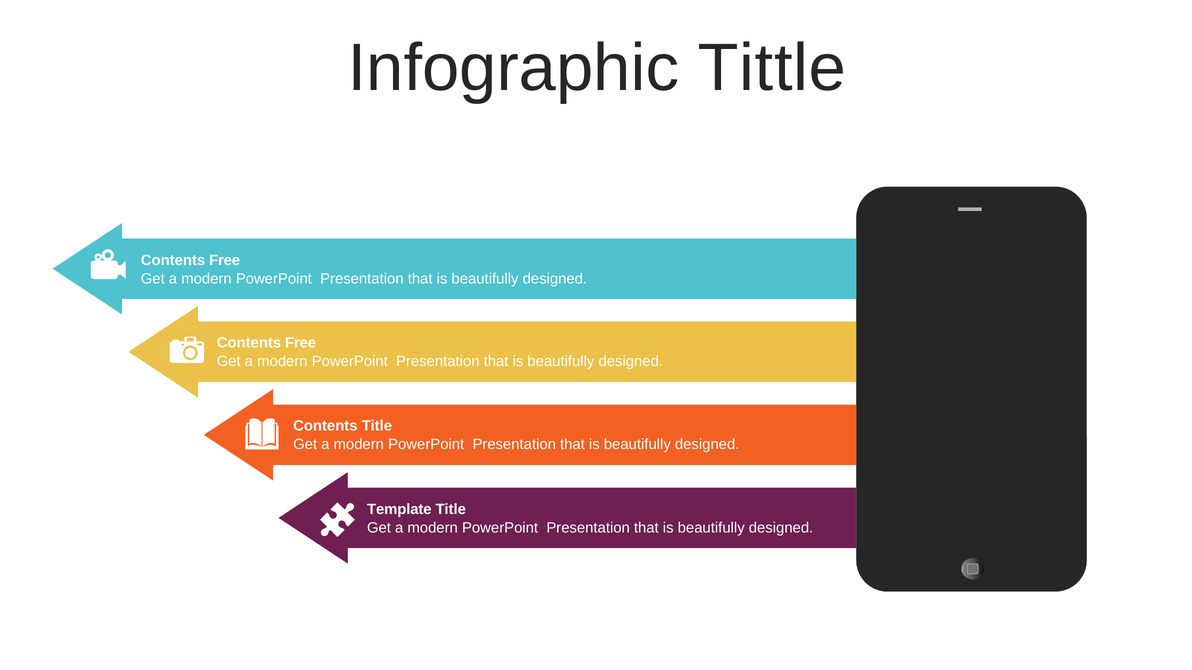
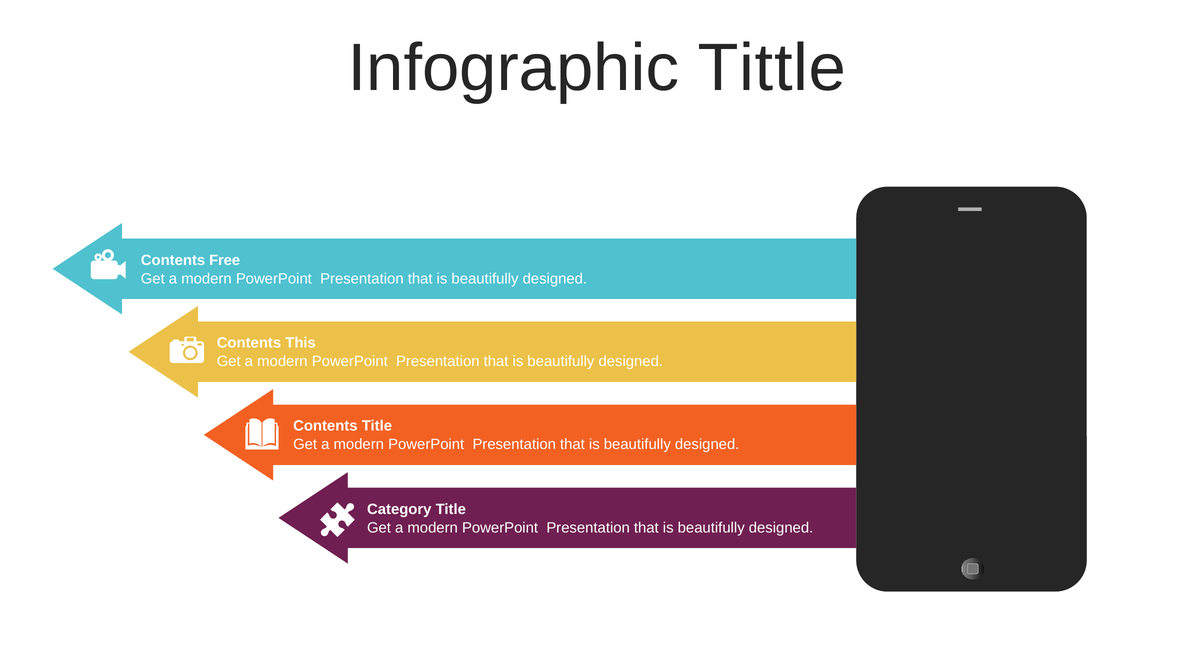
Free at (301, 343): Free -> This
Template: Template -> Category
